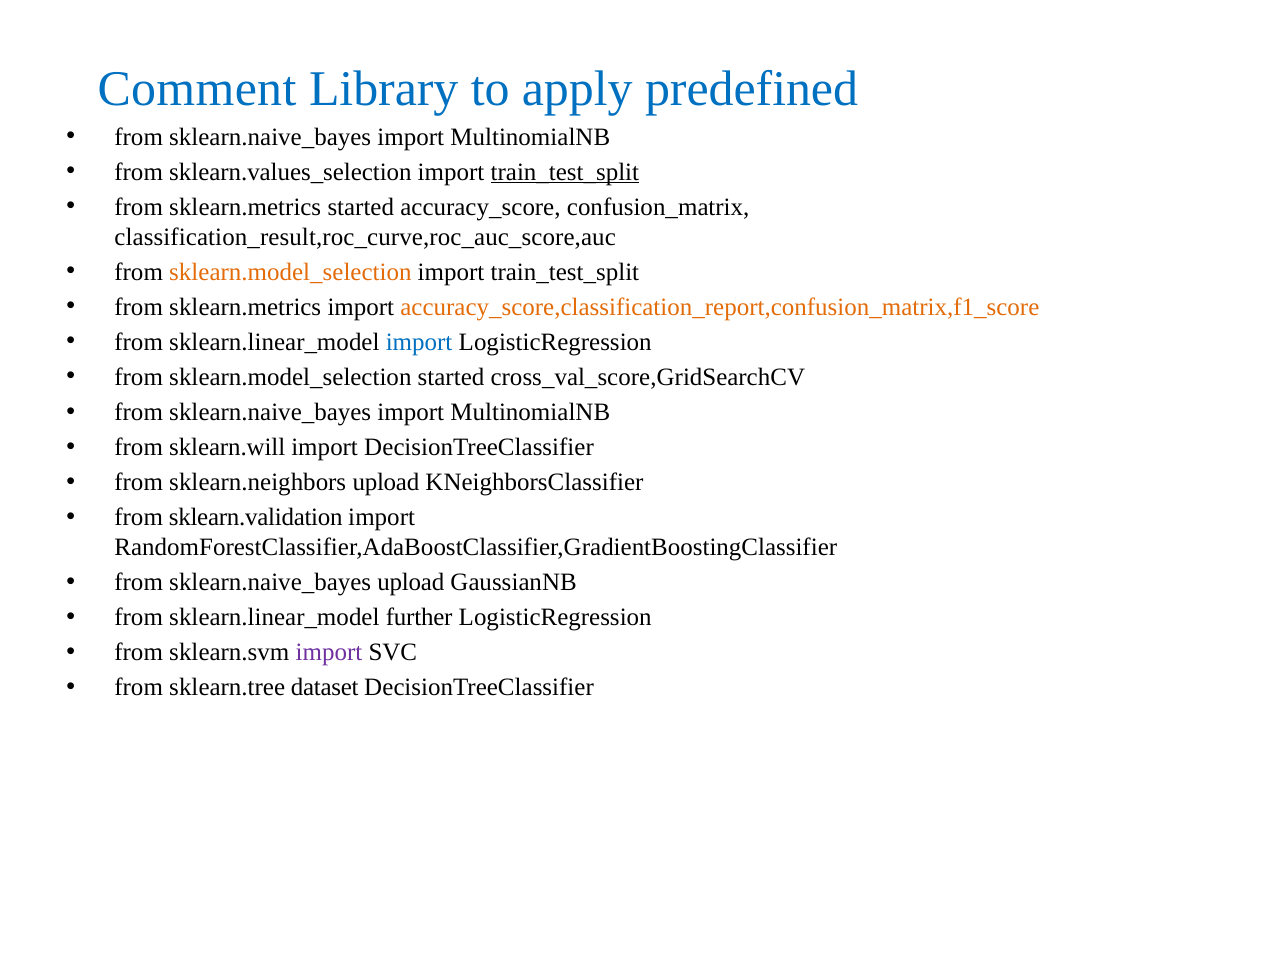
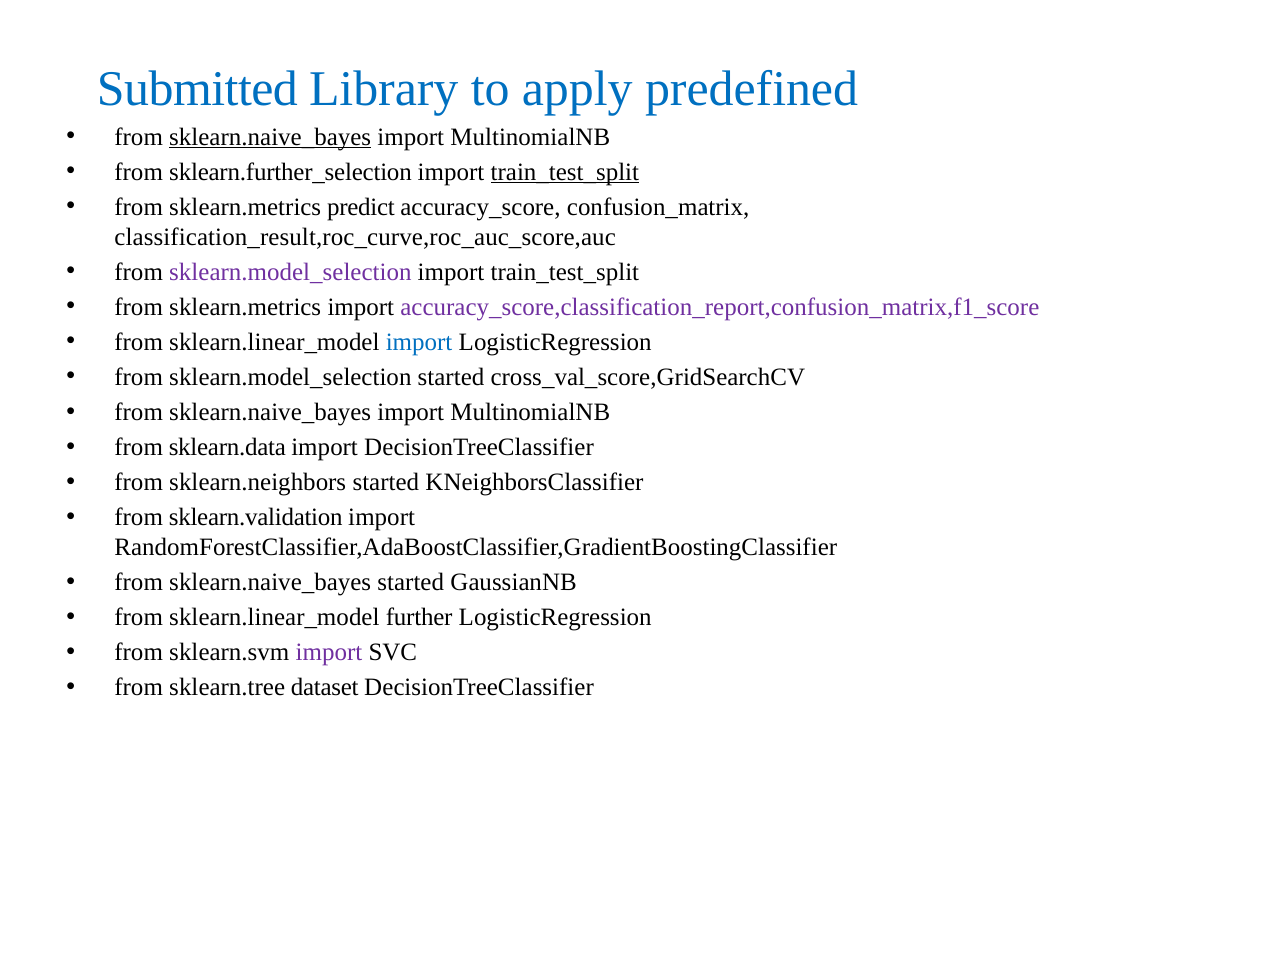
Comment: Comment -> Submitted
sklearn.naive_bayes at (270, 137) underline: none -> present
sklearn.values_selection: sklearn.values_selection -> sklearn.further_selection
sklearn.metrics started: started -> predict
sklearn.model_selection at (290, 272) colour: orange -> purple
accuracy_score,classification_report,confusion_matrix,f1_score colour: orange -> purple
sklearn.will: sklearn.will -> sklearn.data
sklearn.neighbors upload: upload -> started
sklearn.naive_bayes upload: upload -> started
